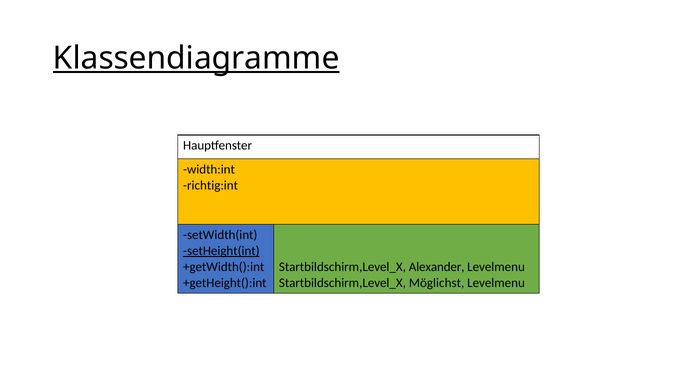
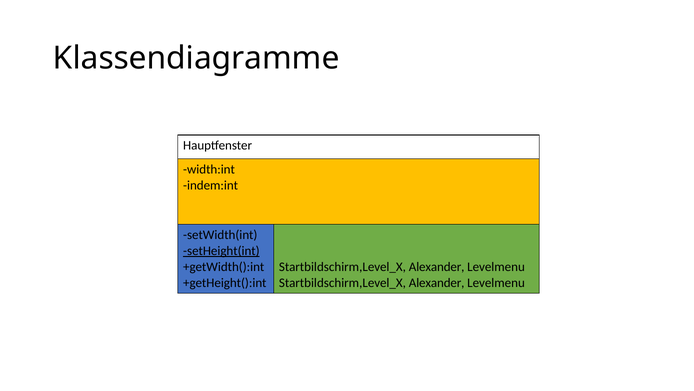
Klassendiagramme underline: present -> none
richtig:int: richtig:int -> indem:int
Möglichst at (437, 282): Möglichst -> Alexander
